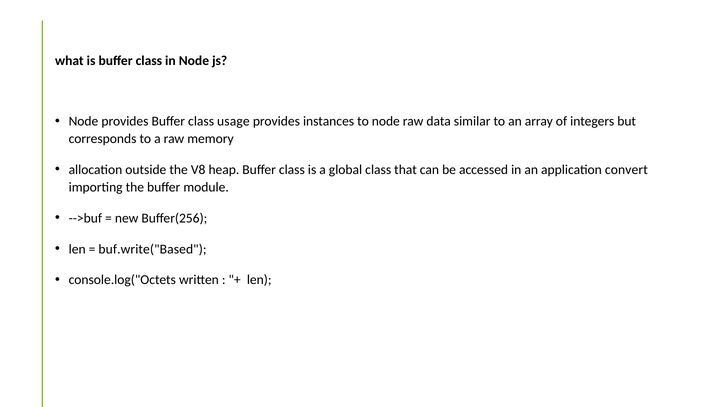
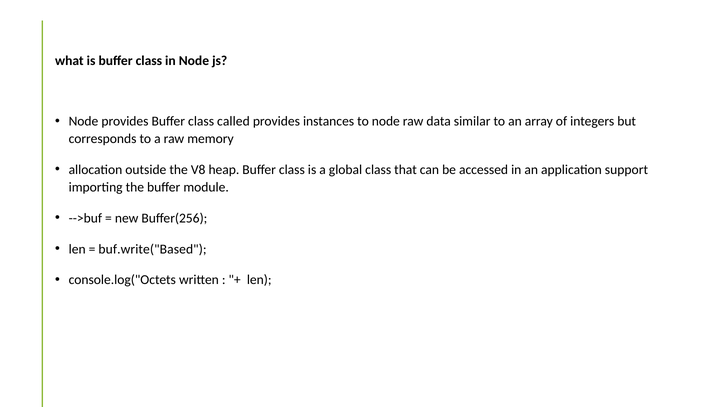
usage: usage -> called
convert: convert -> support
